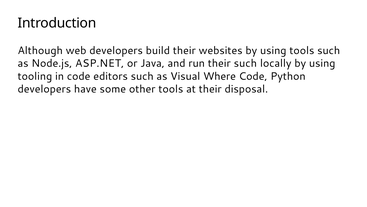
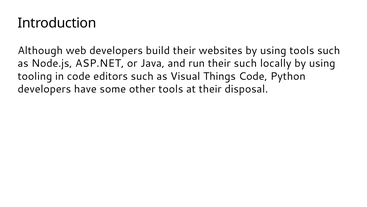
Where: Where -> Things
